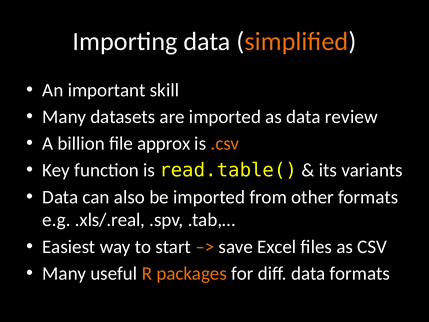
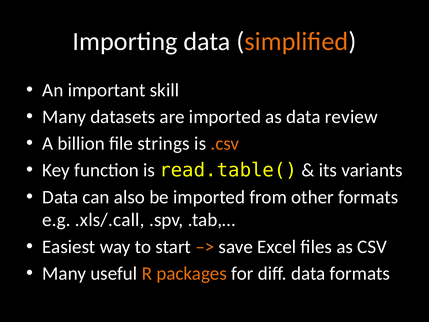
approx: approx -> strings
.xls/.real: .xls/.real -> .xls/.call
